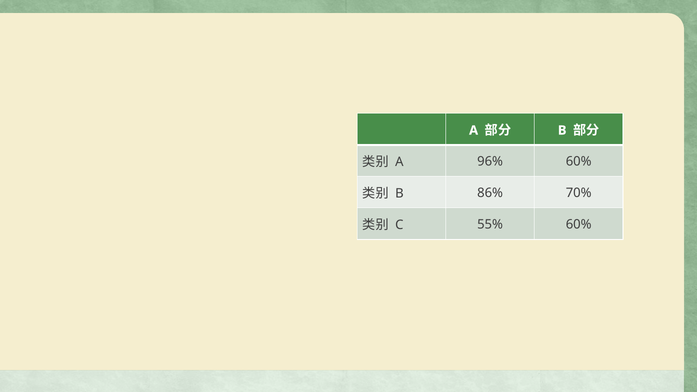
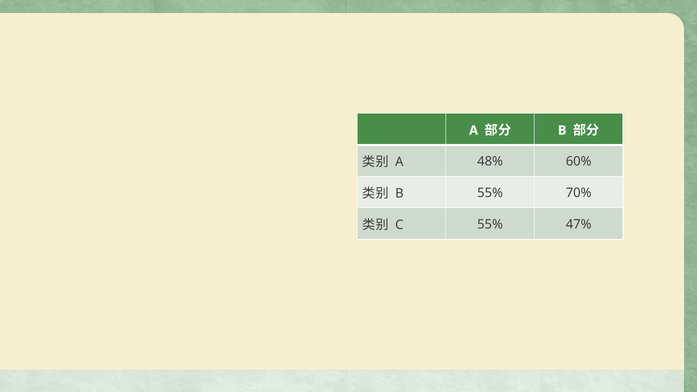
96%: 96% -> 48%
B 86%: 86% -> 55%
55% 60%: 60% -> 47%
